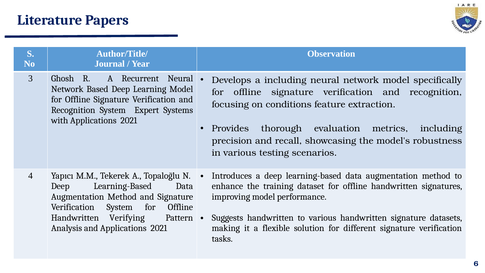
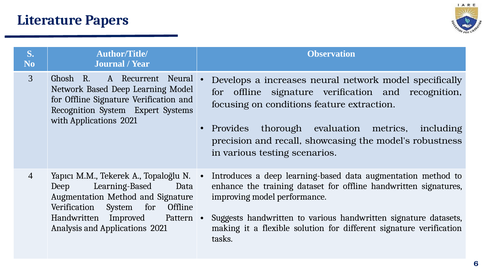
a including: including -> increases
Verifying: Verifying -> Improved
